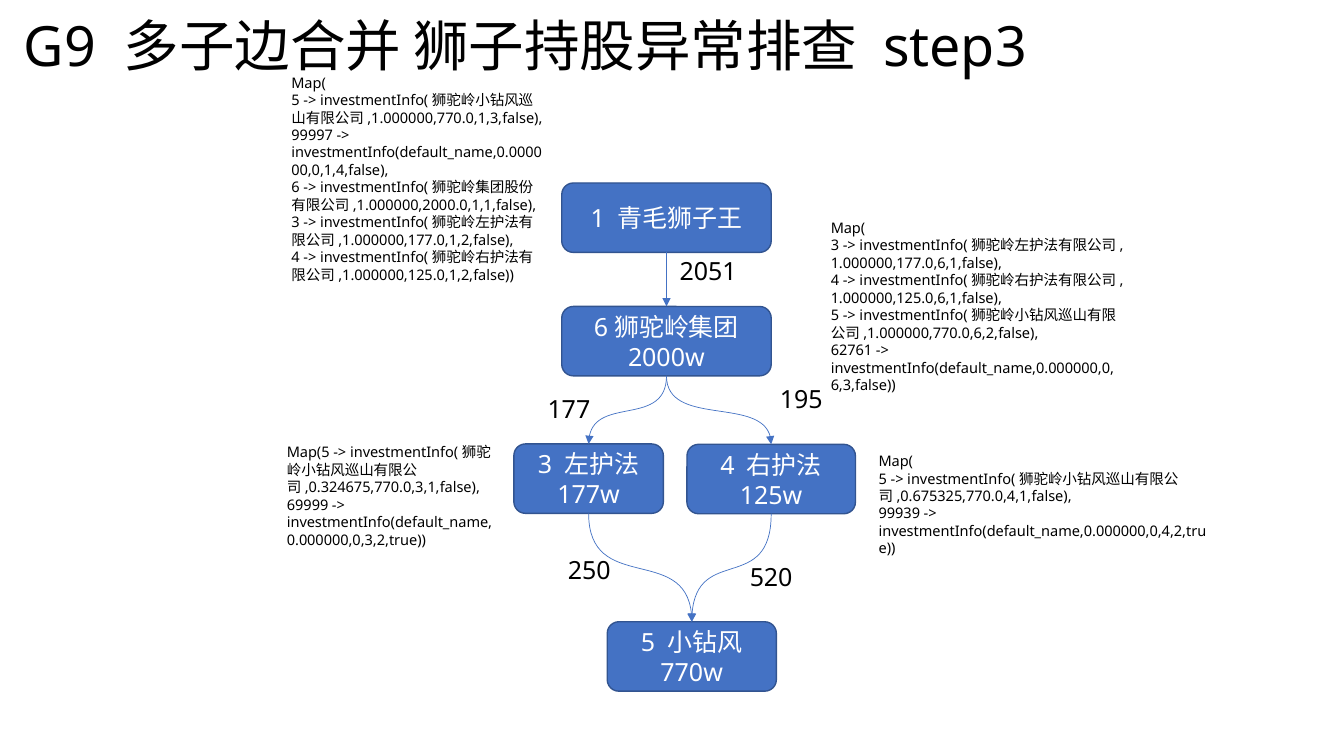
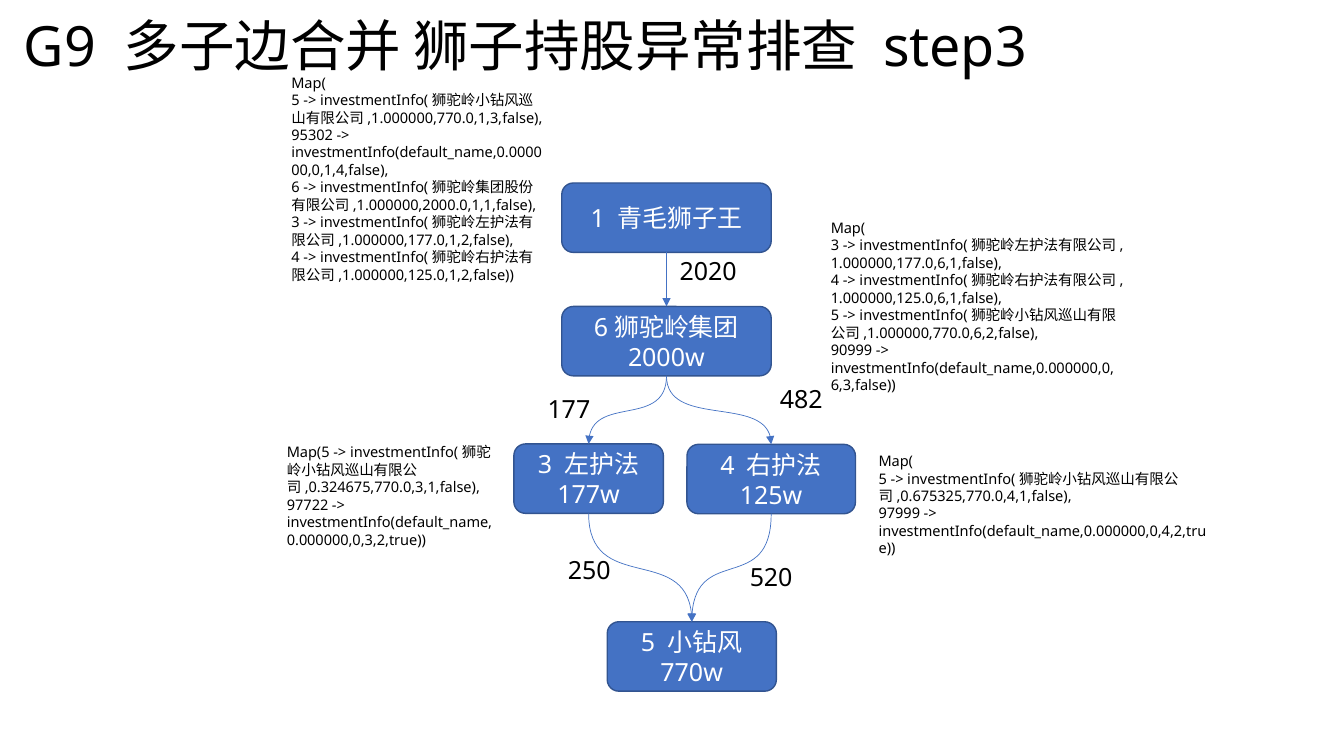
99997: 99997 -> 95302
2051: 2051 -> 2020
62761: 62761 -> 90999
195: 195 -> 482
69999: 69999 -> 97722
99939: 99939 -> 97999
